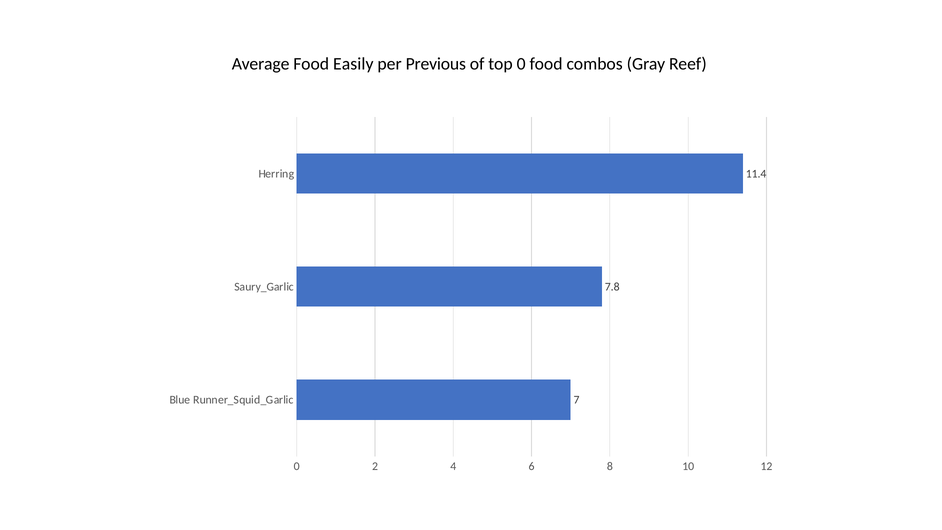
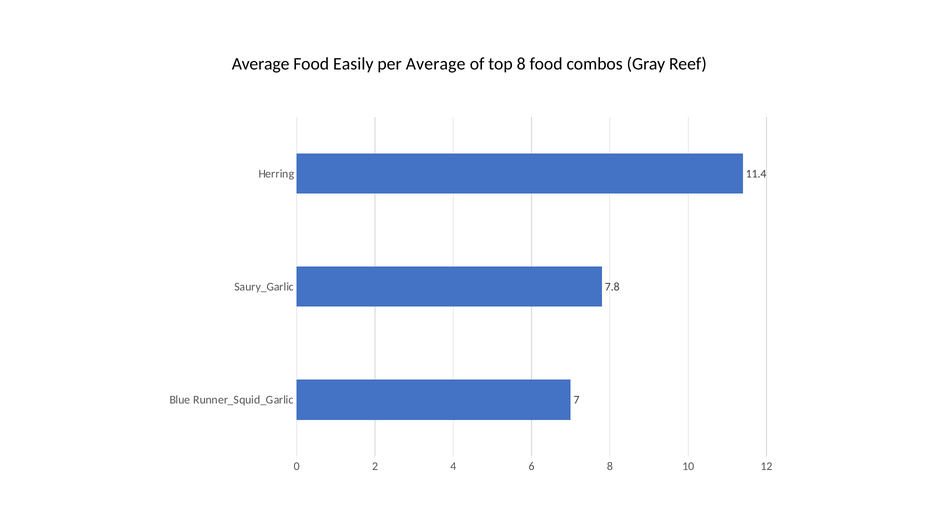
per Previous: Previous -> Average
top 0: 0 -> 8
